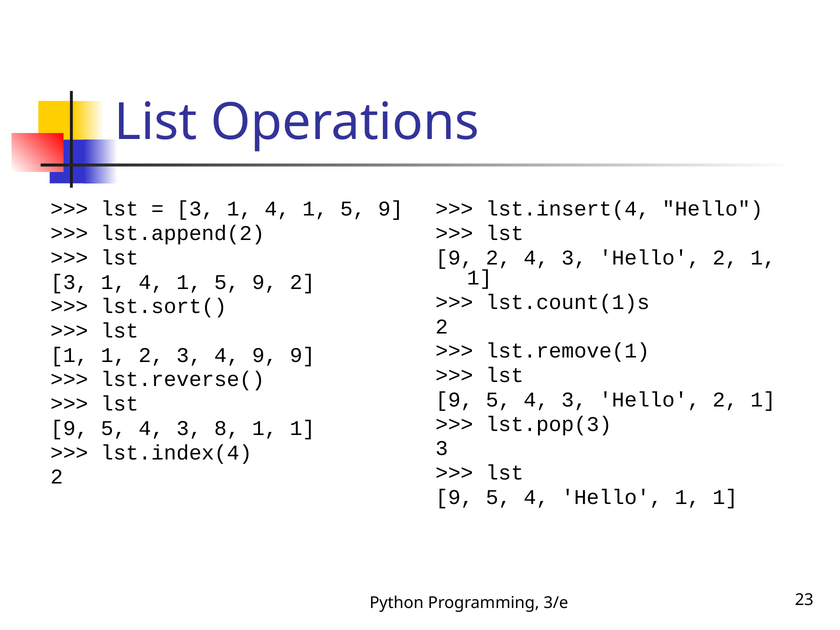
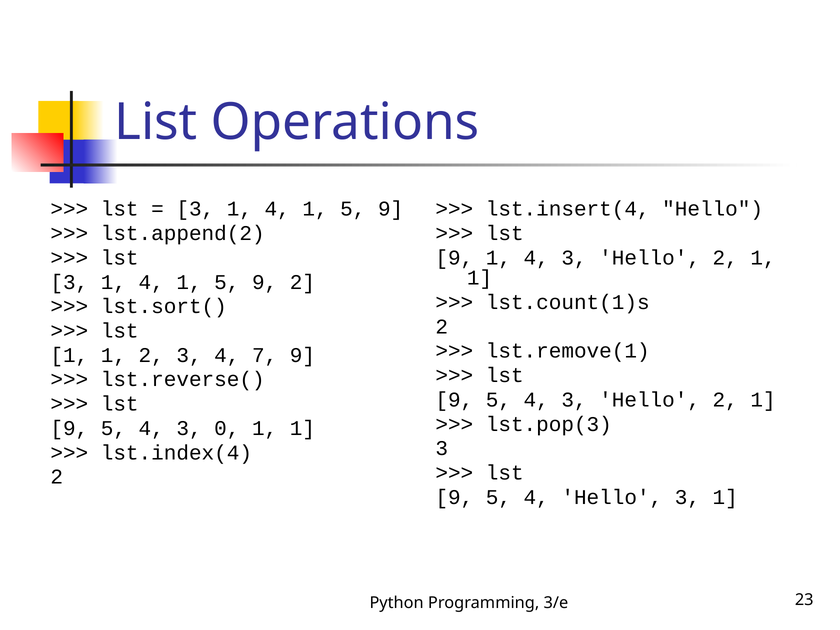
2 at (498, 258): 2 -> 1
4 9: 9 -> 7
8: 8 -> 0
Hello 1: 1 -> 3
